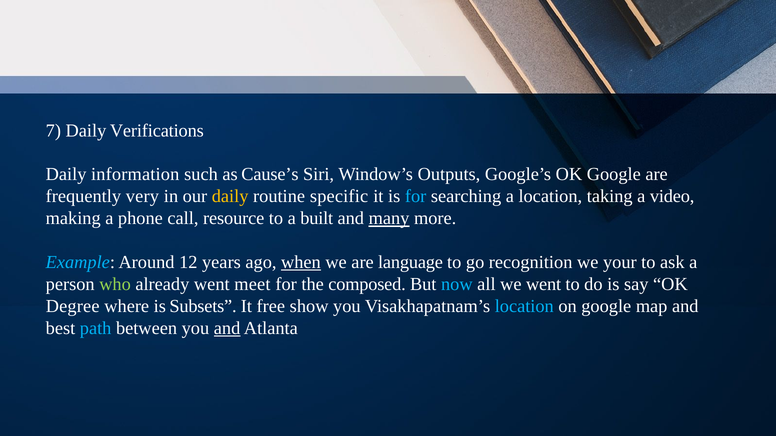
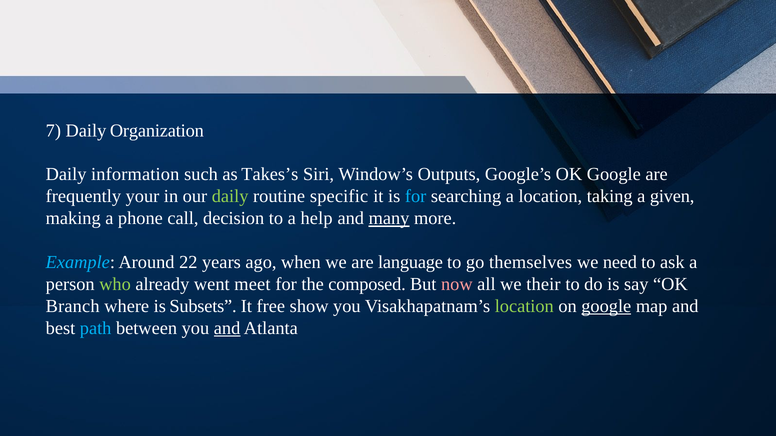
Verifications: Verifications -> Organization
Cause’s: Cause’s -> Takes’s
very: very -> your
daily at (230, 197) colour: yellow -> light green
video: video -> given
resource: resource -> decision
built: built -> help
12: 12 -> 22
when underline: present -> none
recognition: recognition -> themselves
your: your -> need
now colour: light blue -> pink
we went: went -> their
Degree: Degree -> Branch
location at (524, 307) colour: light blue -> light green
google at (606, 307) underline: none -> present
